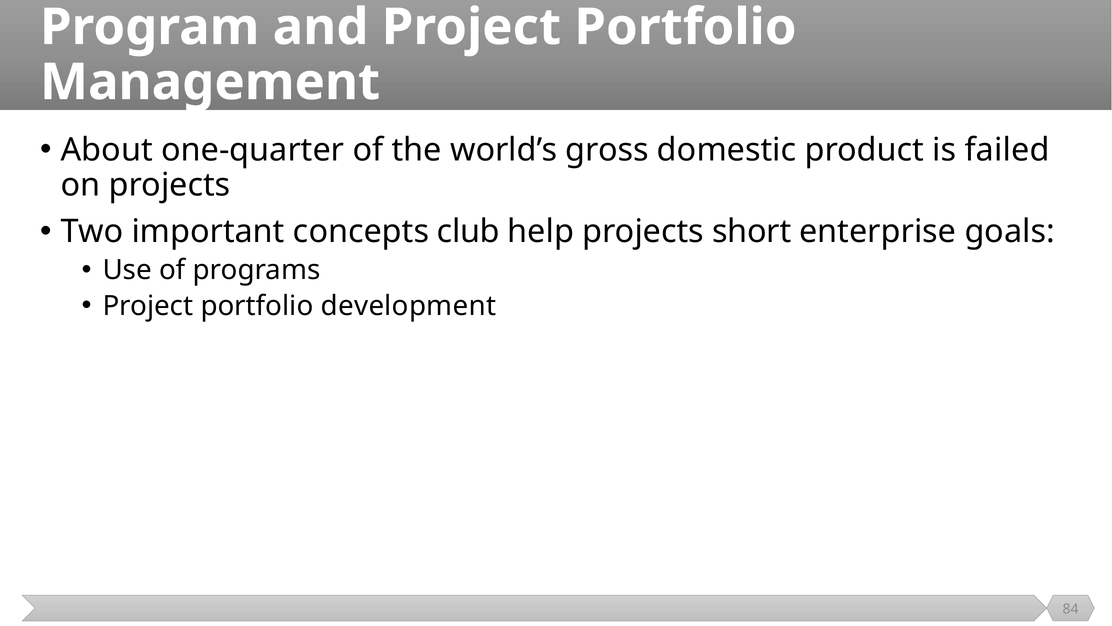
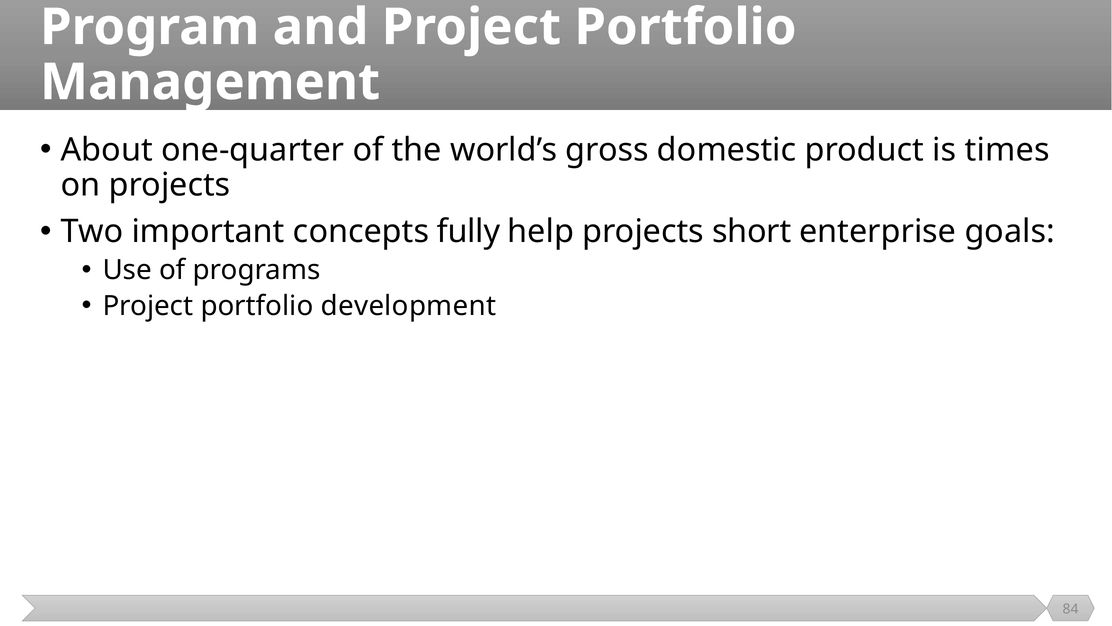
failed: failed -> times
club: club -> fully
